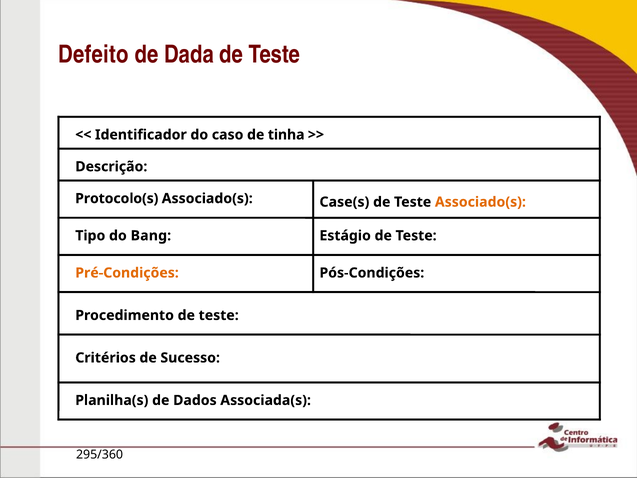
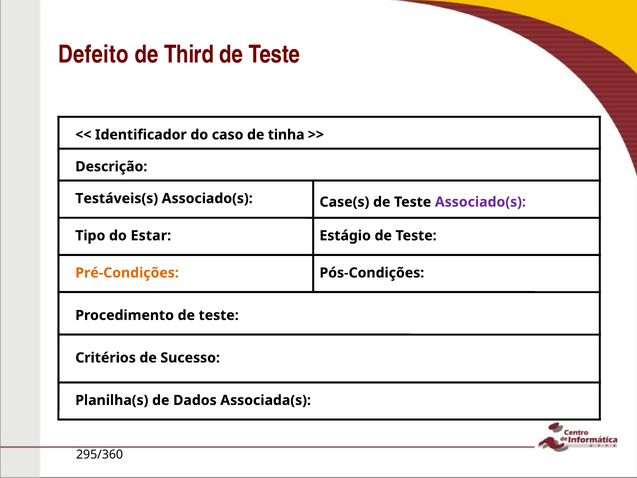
Dada: Dada -> Third
Protocolo(s: Protocolo(s -> Testáveis(s
Associado(s at (480, 202) colour: orange -> purple
Bang: Bang -> Estar
